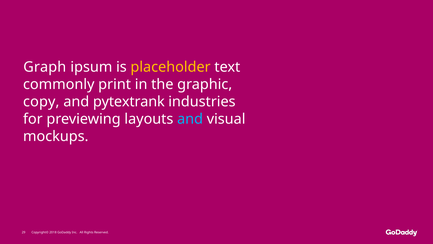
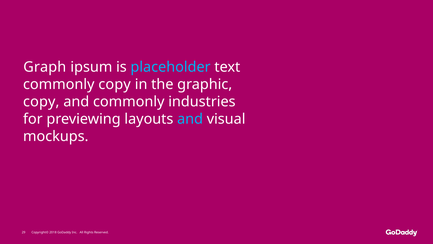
placeholder colour: yellow -> light blue
commonly print: print -> copy
and pytextrank: pytextrank -> commonly
